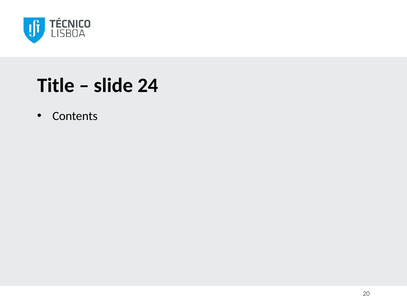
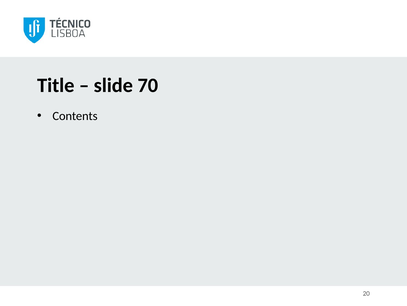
24: 24 -> 70
